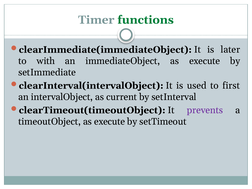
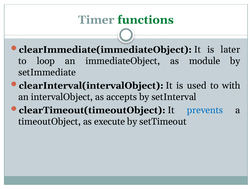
with: with -> loop
immediateObject as execute: execute -> module
first: first -> with
current: current -> accepts
prevents colour: purple -> blue
